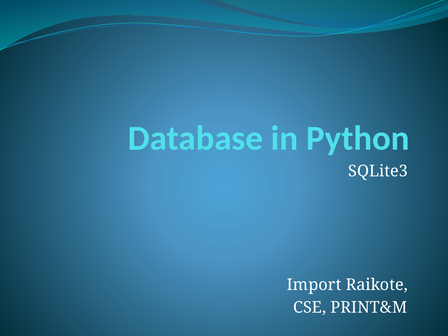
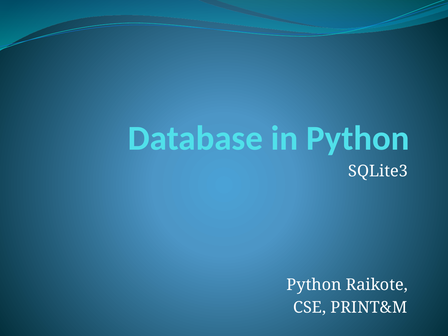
Import at (314, 285): Import -> Python
